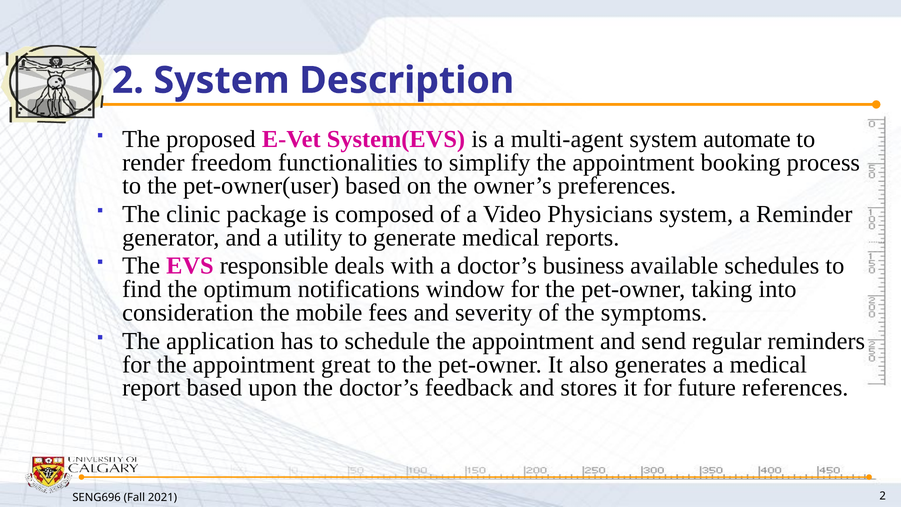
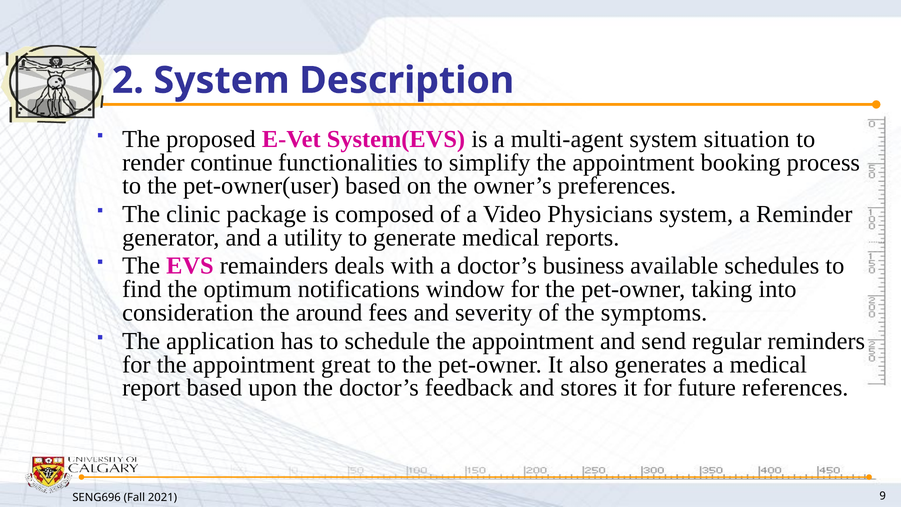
automate: automate -> situation
freedom: freedom -> continue
responsible: responsible -> remainders
mobile: mobile -> around
2021 2: 2 -> 9
